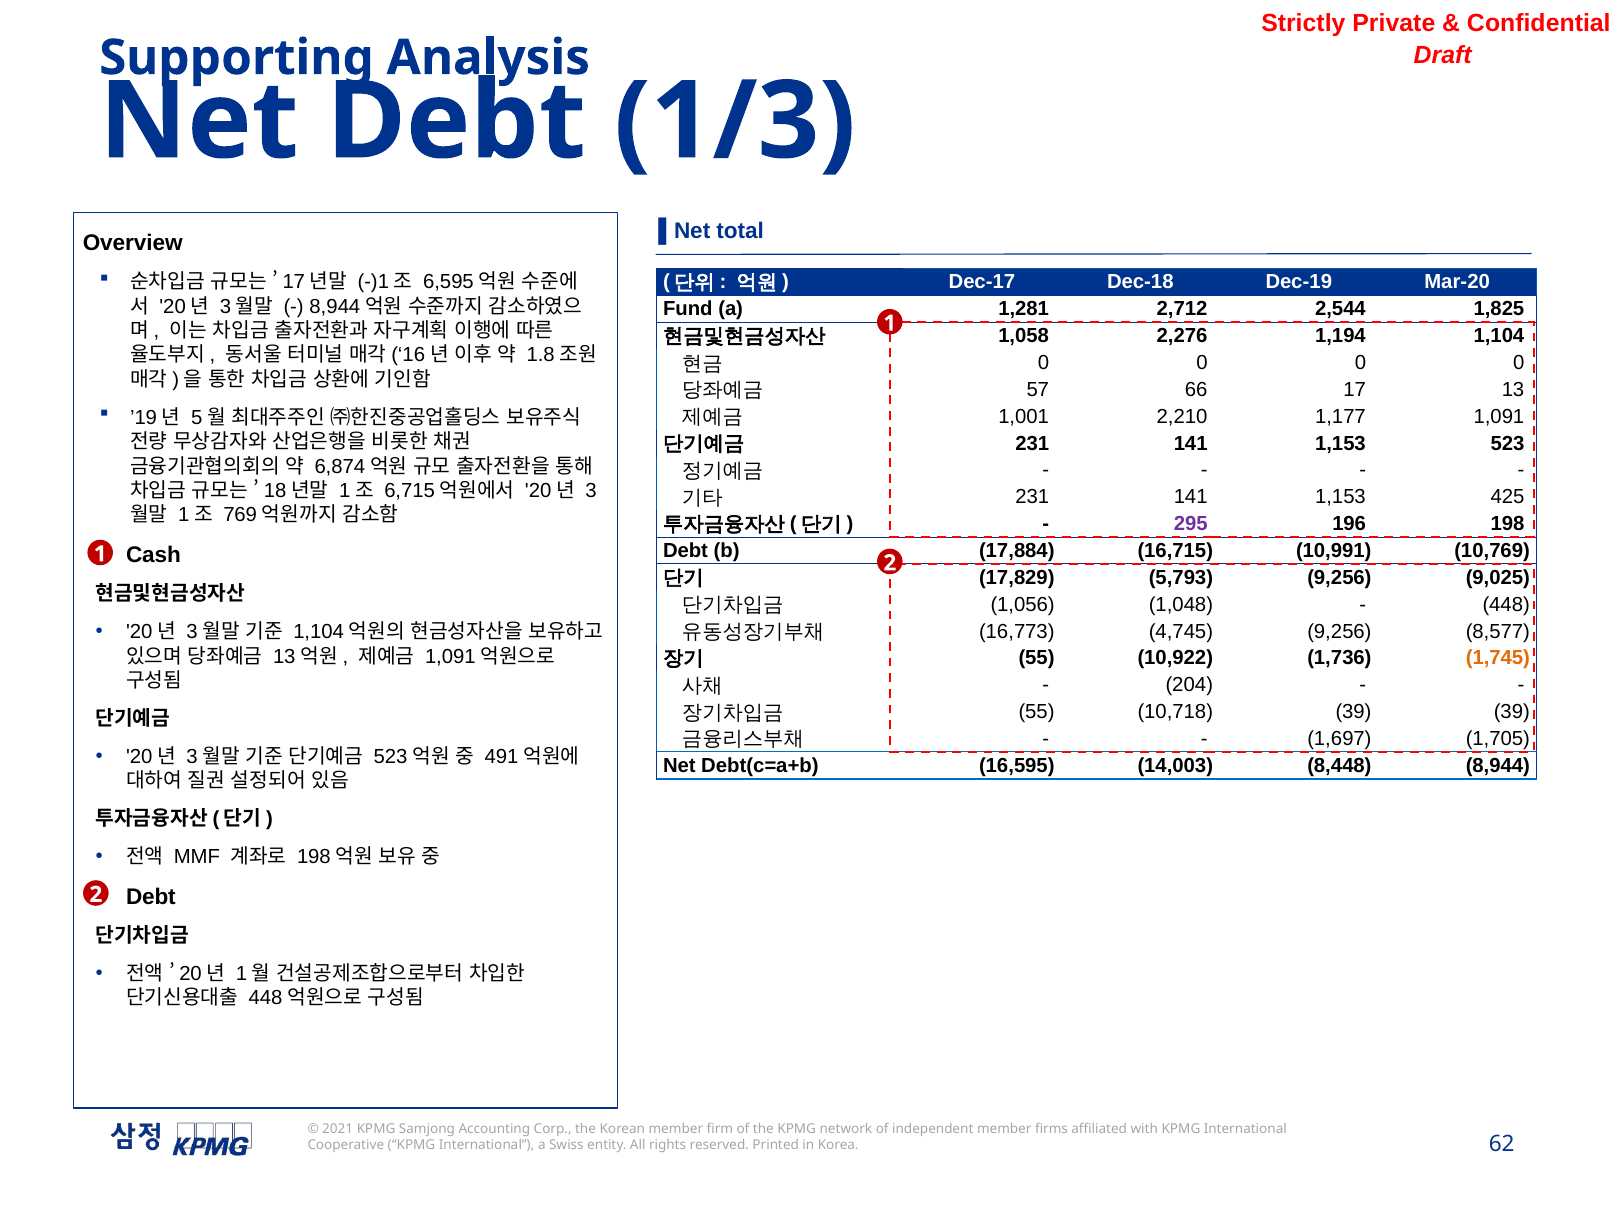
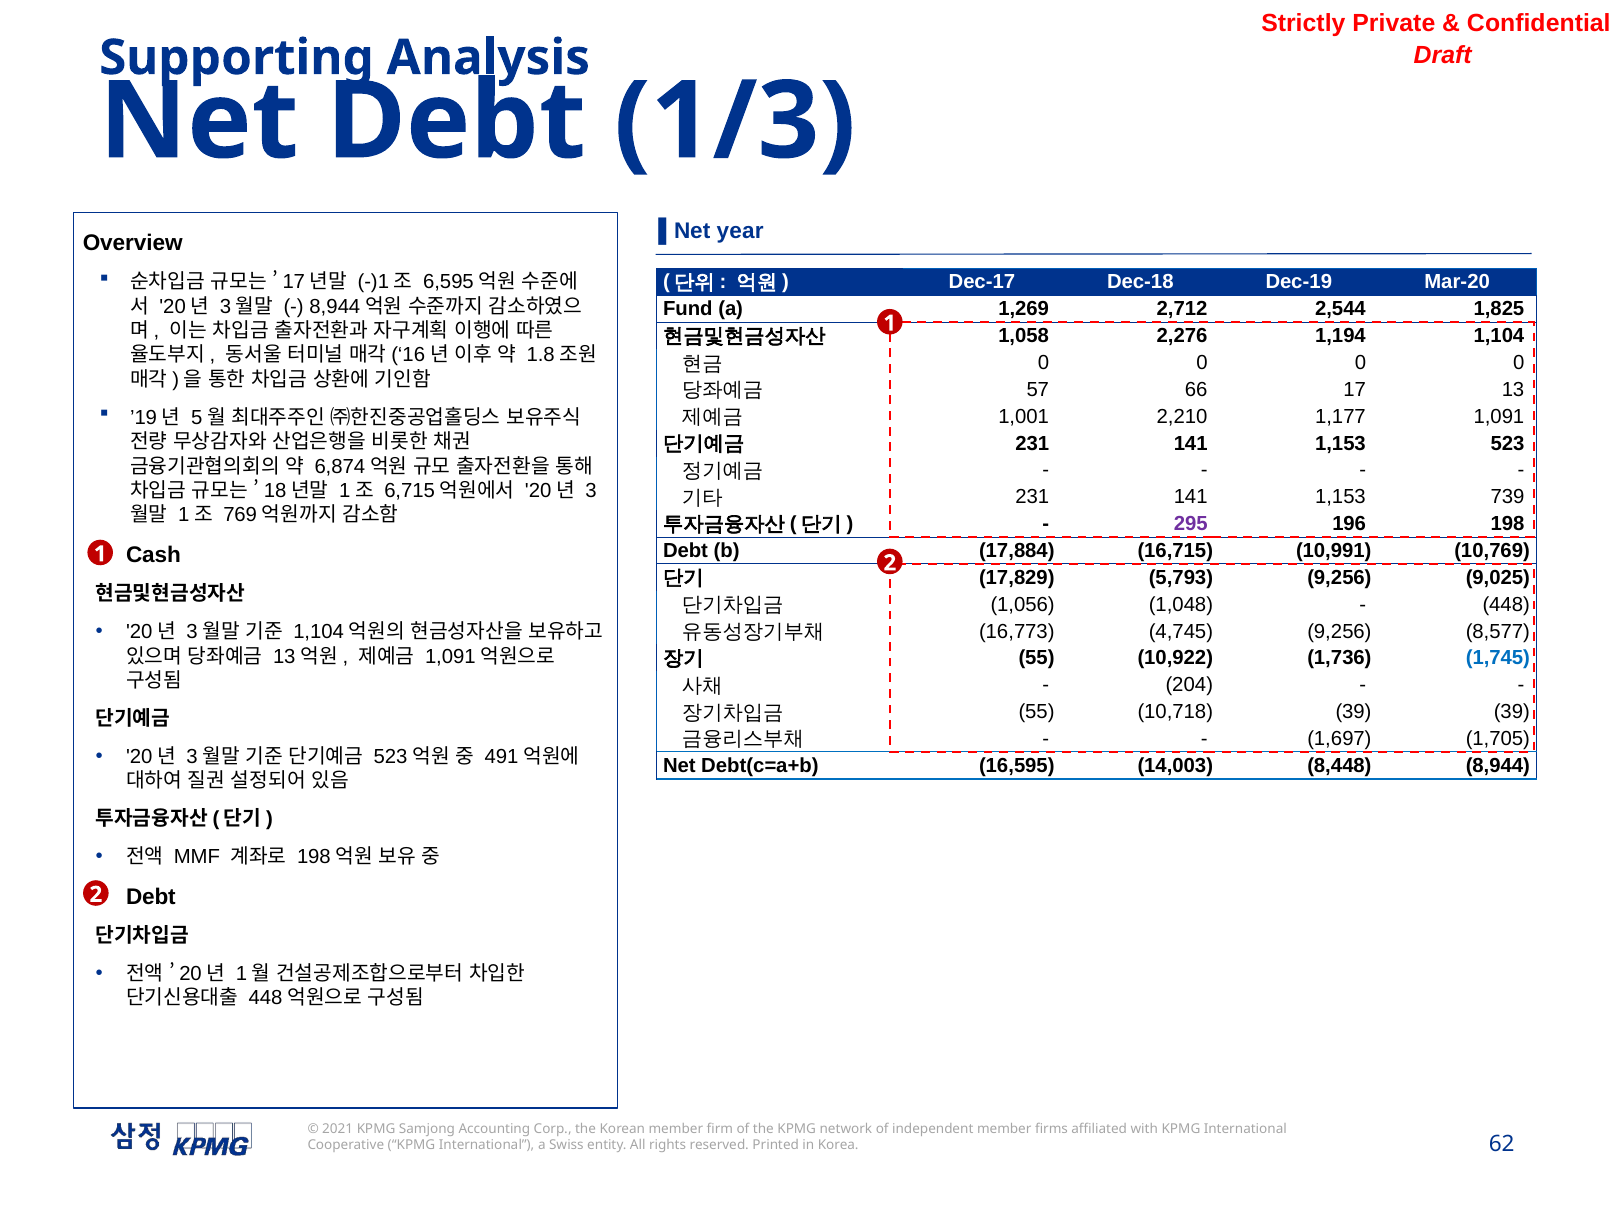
total: total -> year
1,281: 1,281 -> 1,269
425: 425 -> 739
1,745 colour: orange -> blue
